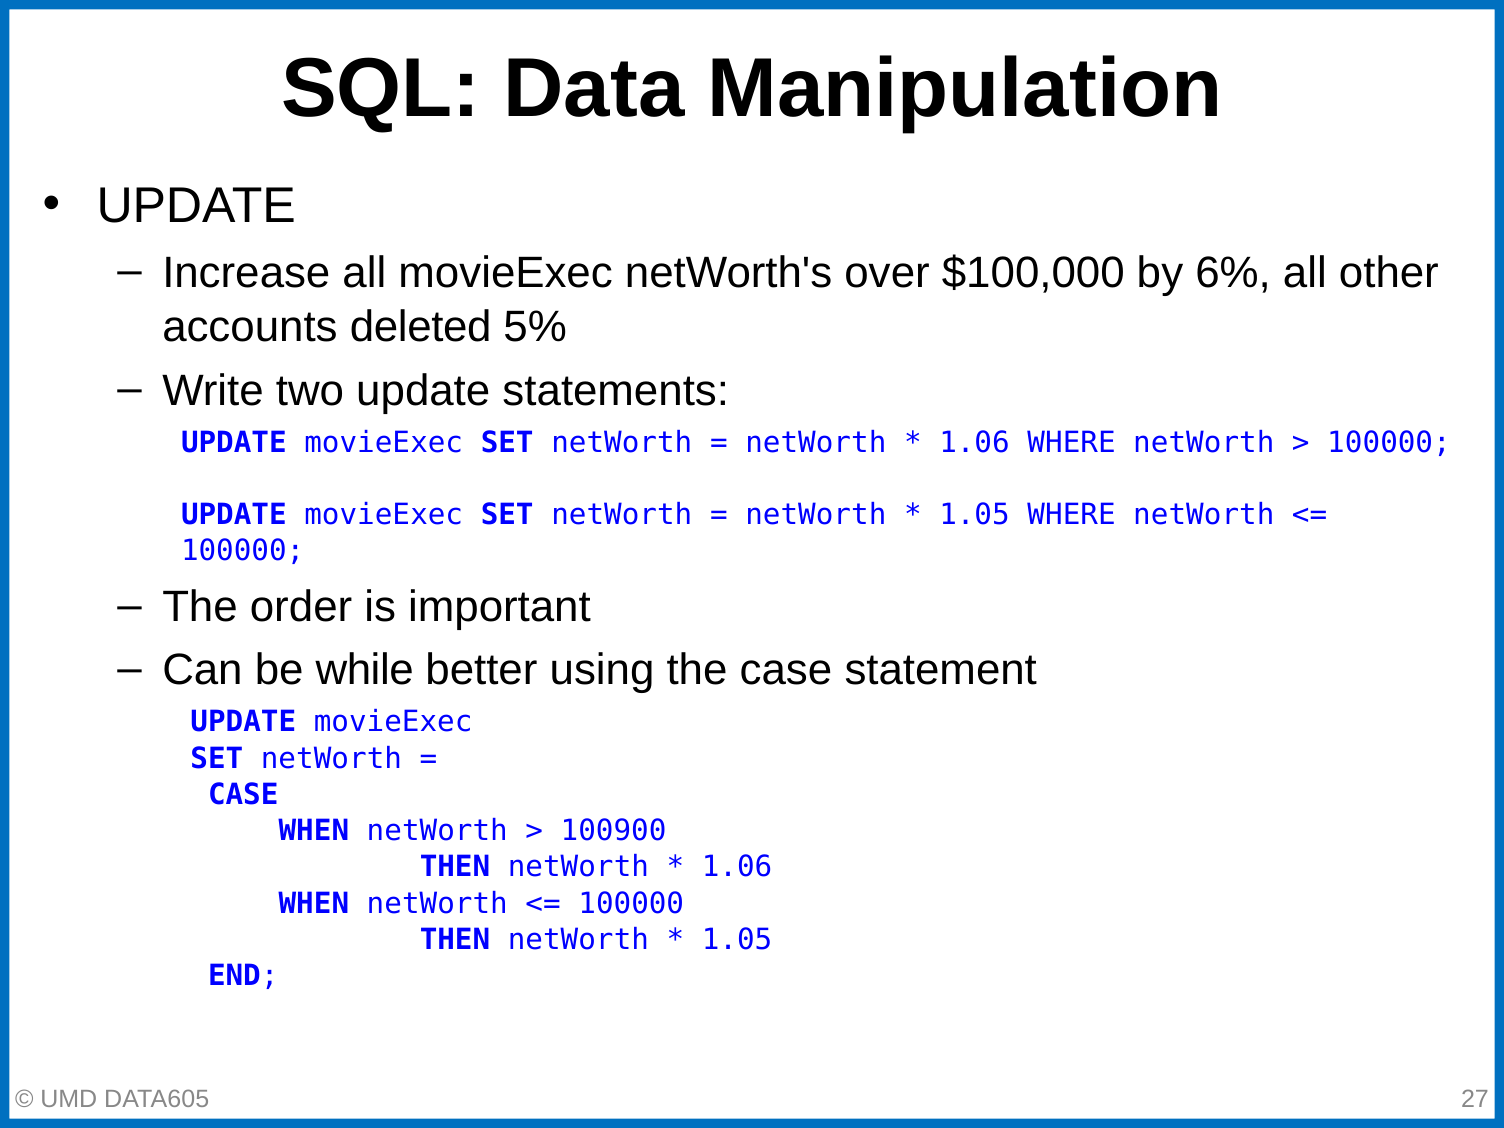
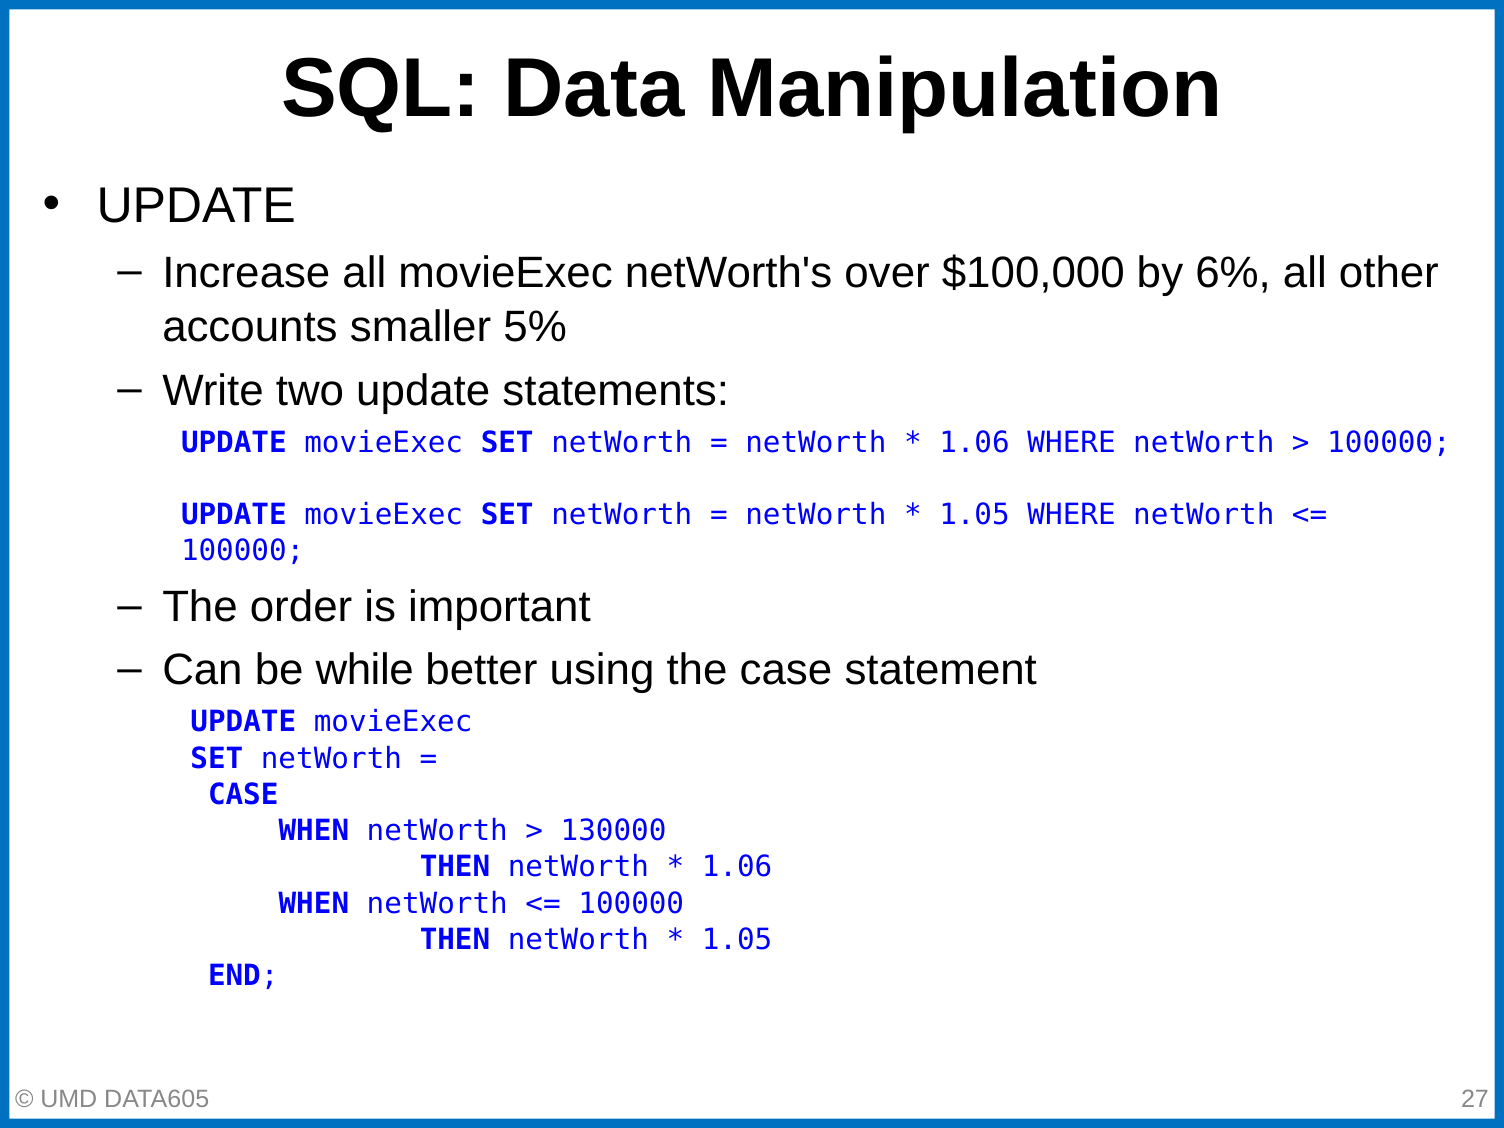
deleted: deleted -> smaller
100900: 100900 -> 130000
